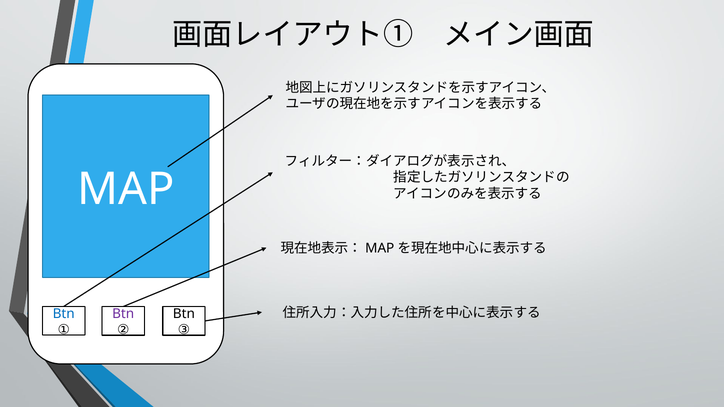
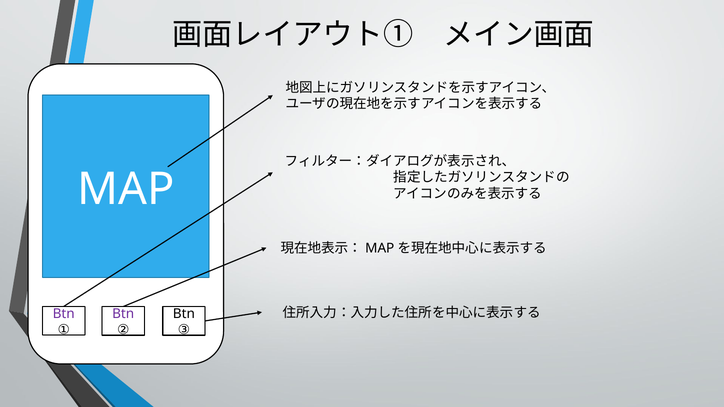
Btn at (64, 314) colour: blue -> purple
